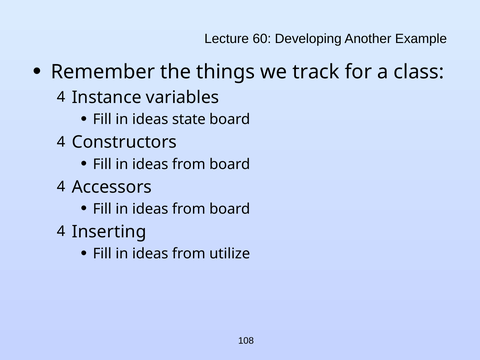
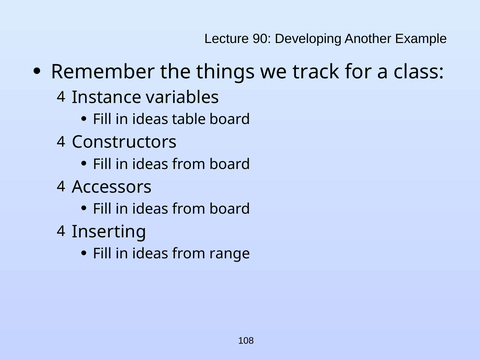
60: 60 -> 90
state: state -> table
utilize: utilize -> range
